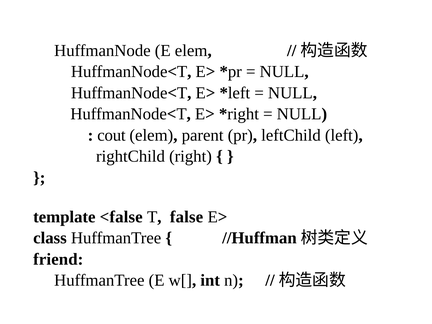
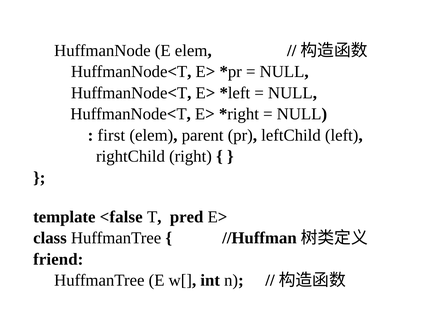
cout: cout -> first
false: false -> pred
